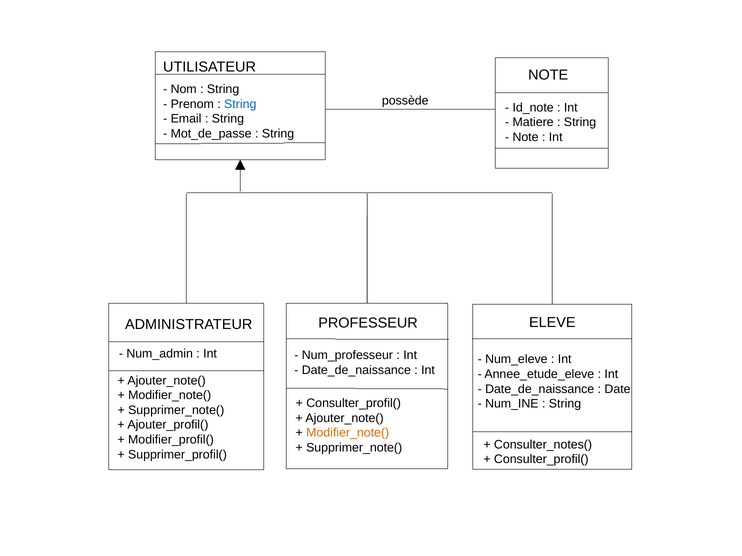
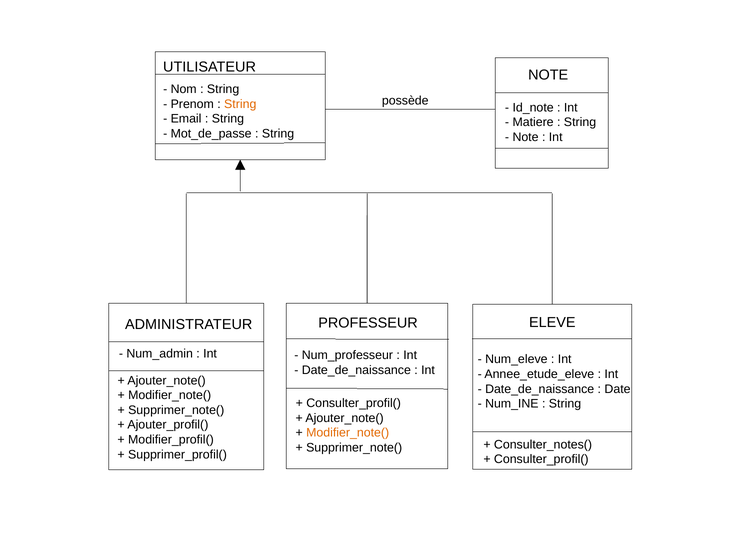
String at (240, 104) colour: blue -> orange
